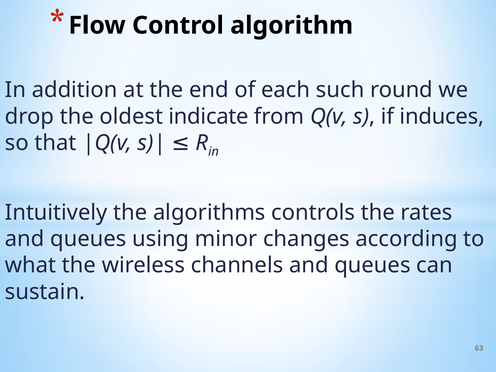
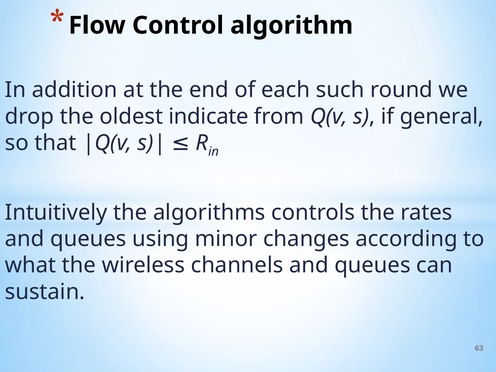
induces: induces -> general
